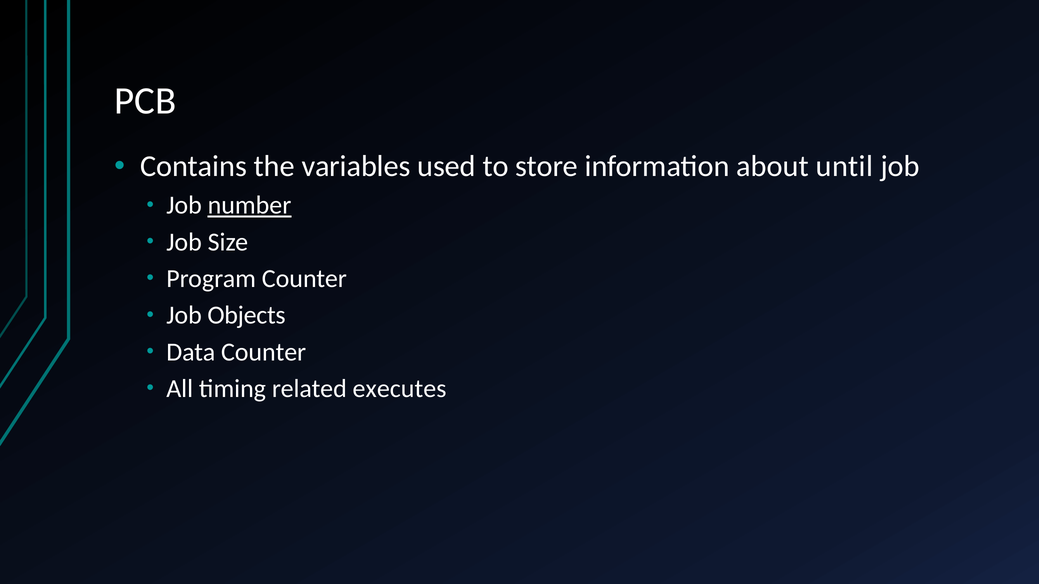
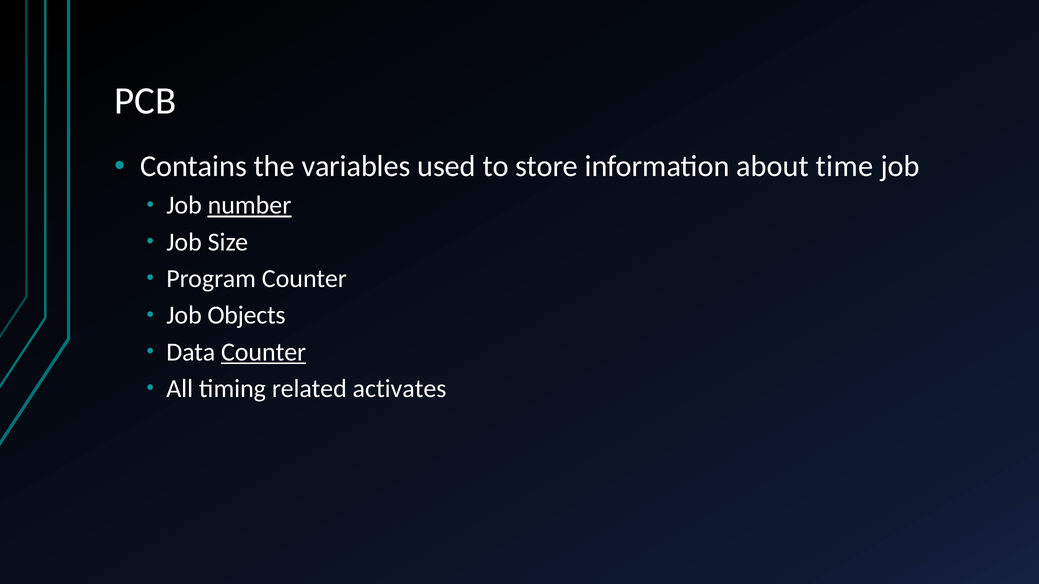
until: until -> time
Counter at (264, 352) underline: none -> present
executes: executes -> activates
